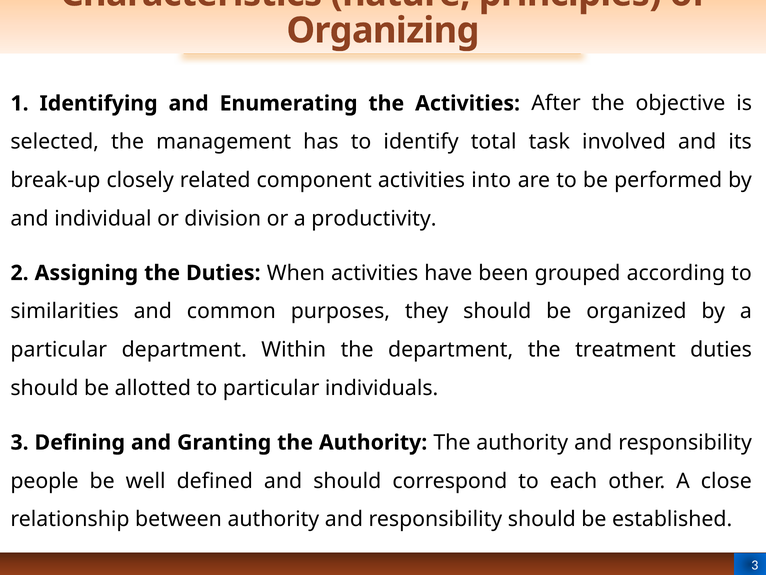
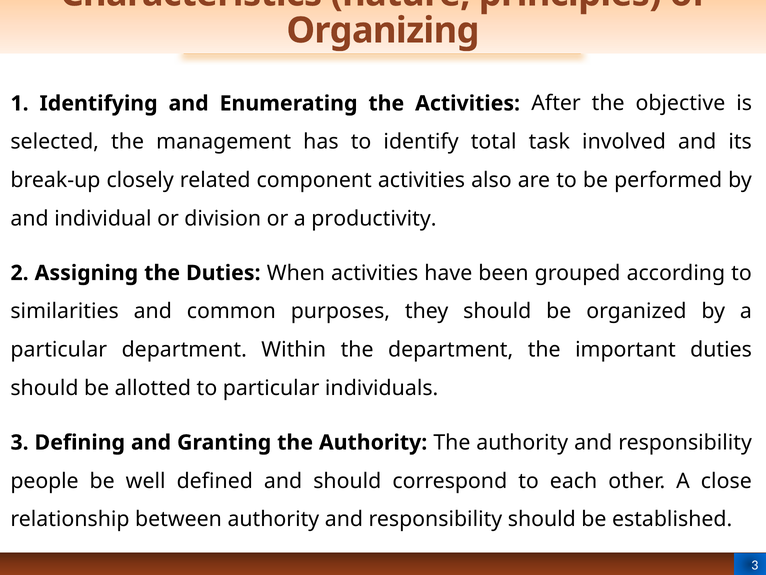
into: into -> also
treatment: treatment -> important
